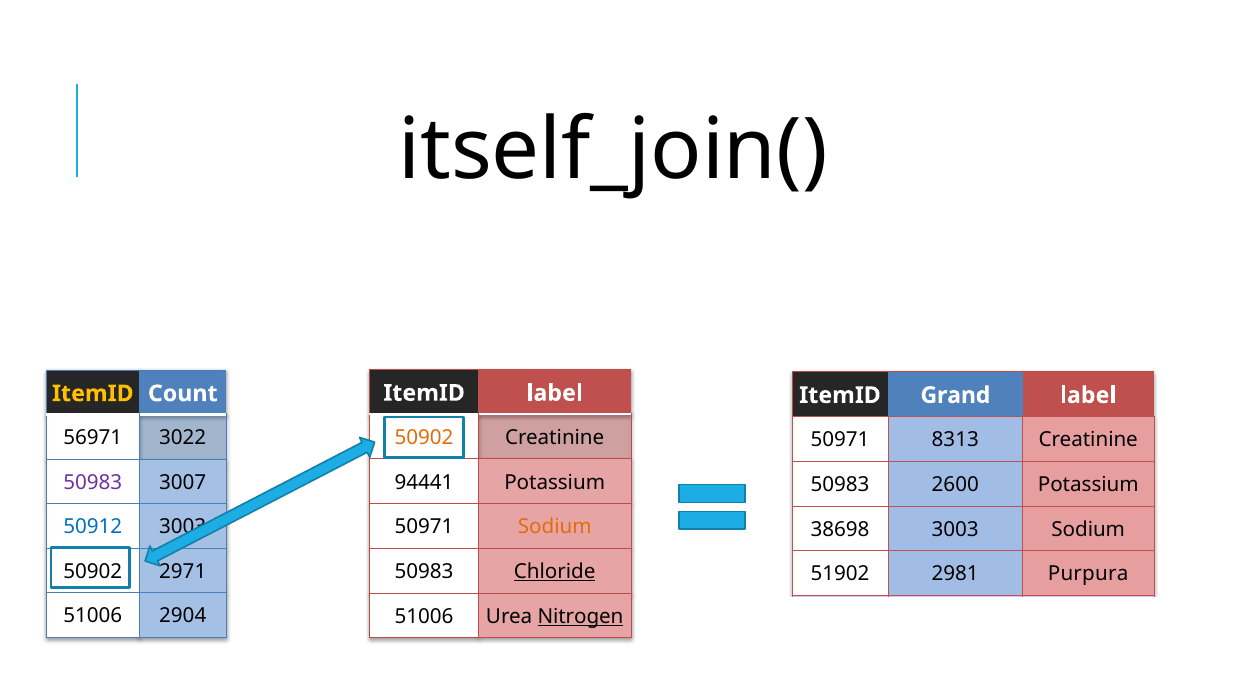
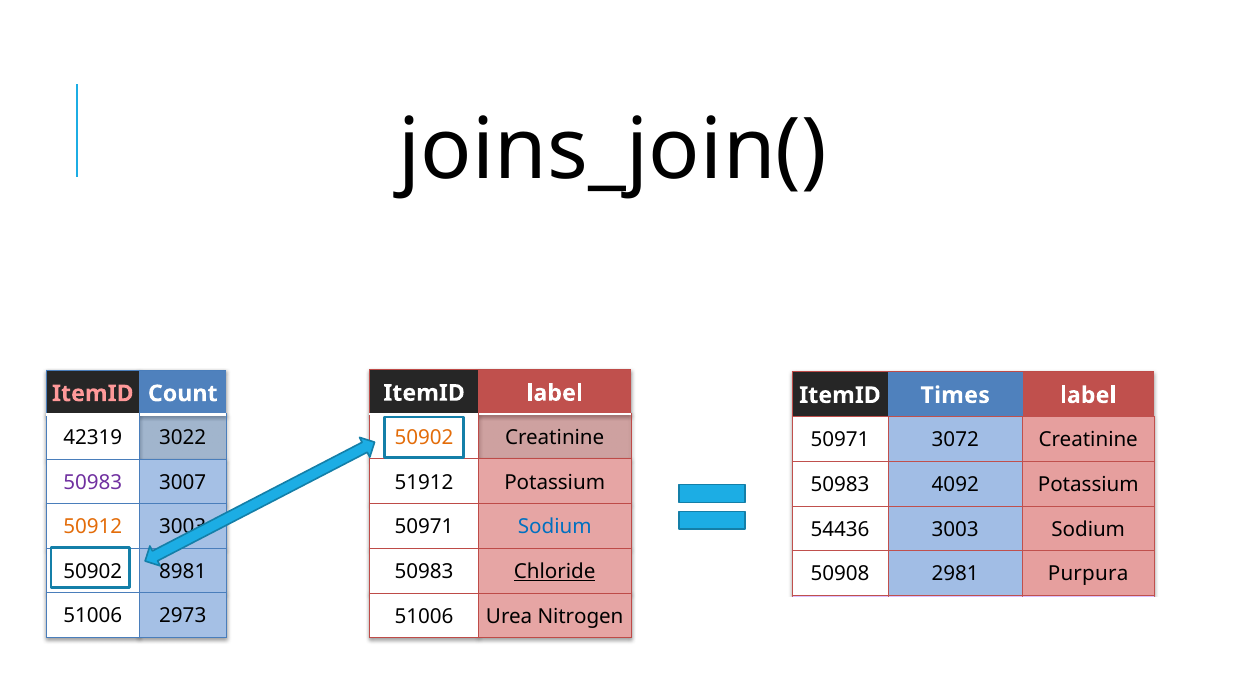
itself_join(: itself_join( -> joins_join(
ItemID at (93, 394) colour: yellow -> pink
Grand: Grand -> Times
56971: 56971 -> 42319
8313: 8313 -> 3072
94441: 94441 -> 51912
2600: 2600 -> 4092
50912 colour: blue -> orange
Sodium at (555, 527) colour: orange -> blue
38698: 38698 -> 54436
2971: 2971 -> 8981
51902: 51902 -> 50908
2904: 2904 -> 2973
Nitrogen at (580, 616) underline: present -> none
